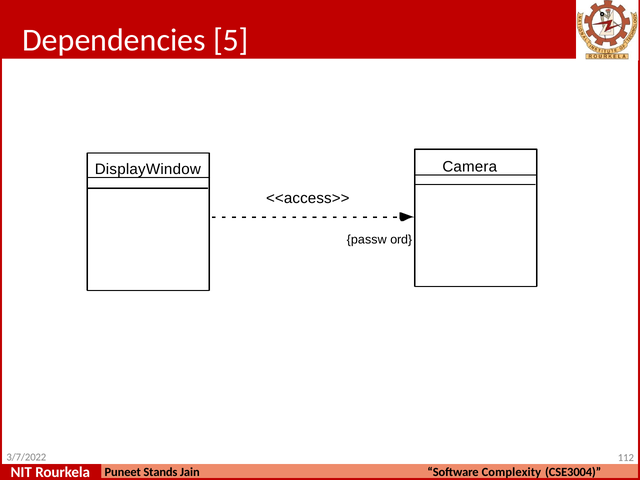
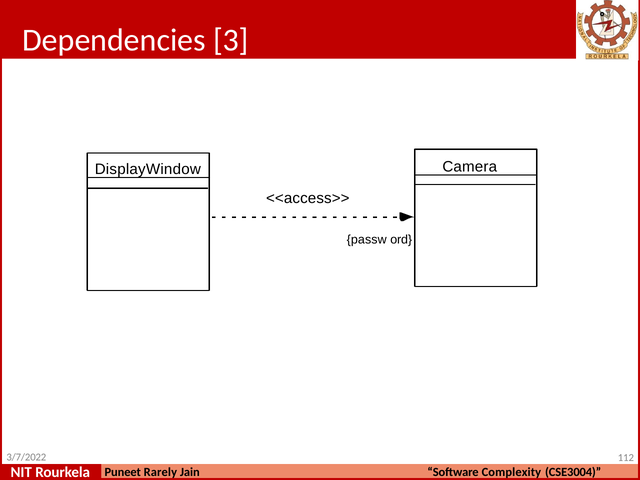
5: 5 -> 3
Stands: Stands -> Rarely
